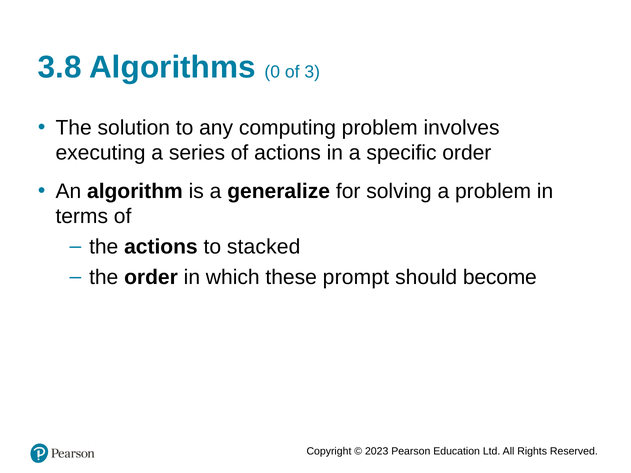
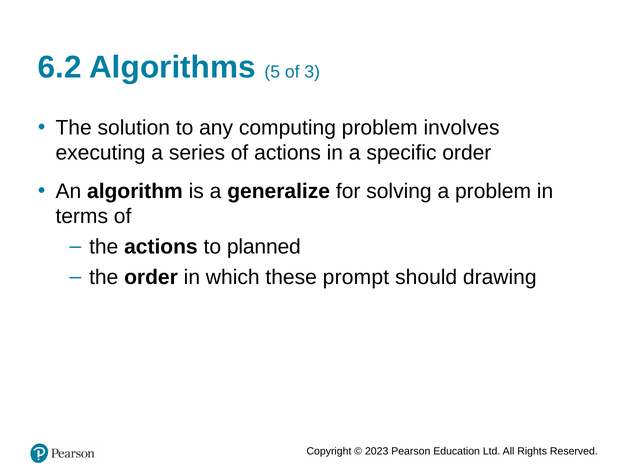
3.8: 3.8 -> 6.2
0: 0 -> 5
stacked: stacked -> planned
become: become -> drawing
